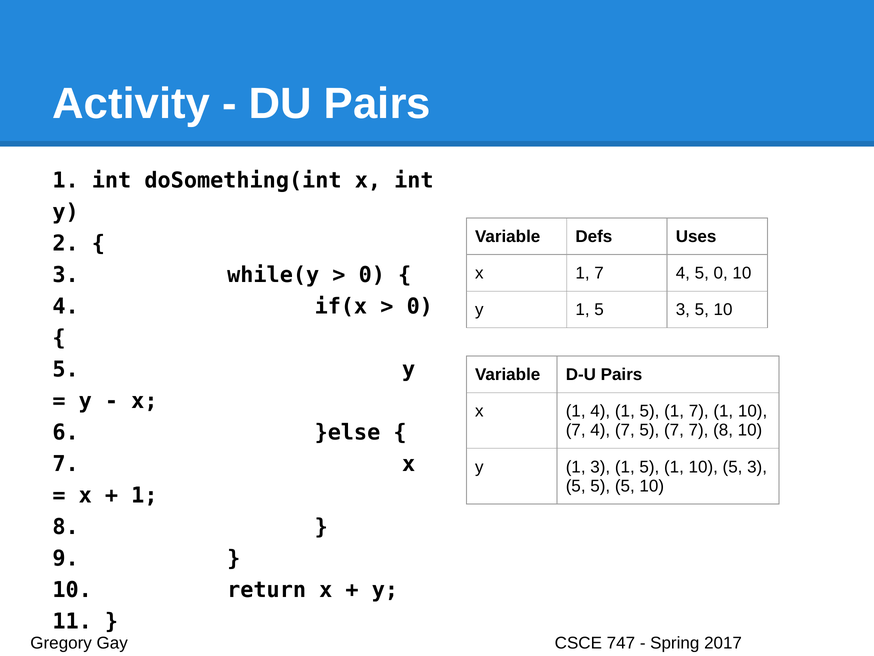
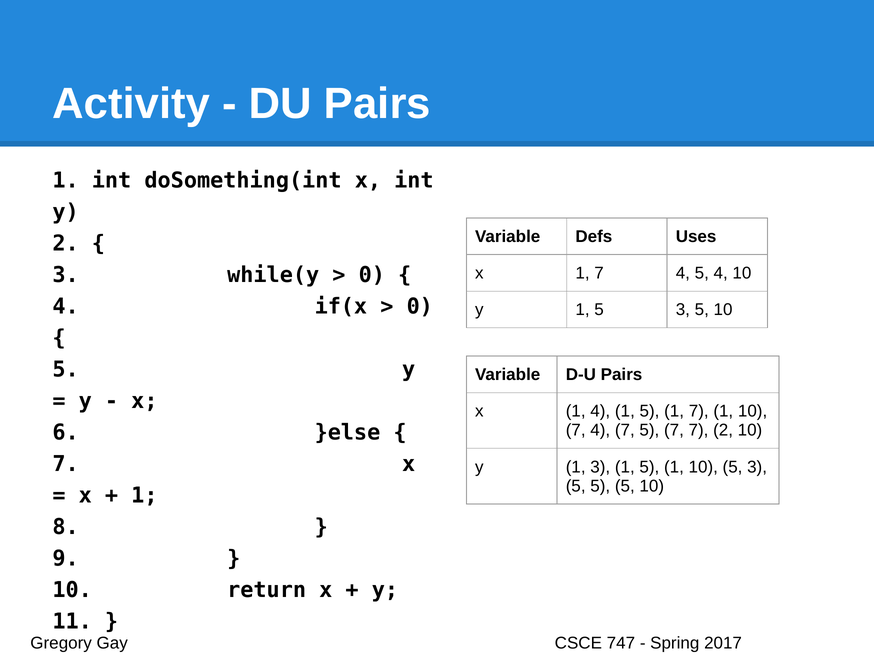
5 0: 0 -> 4
7 8: 8 -> 2
